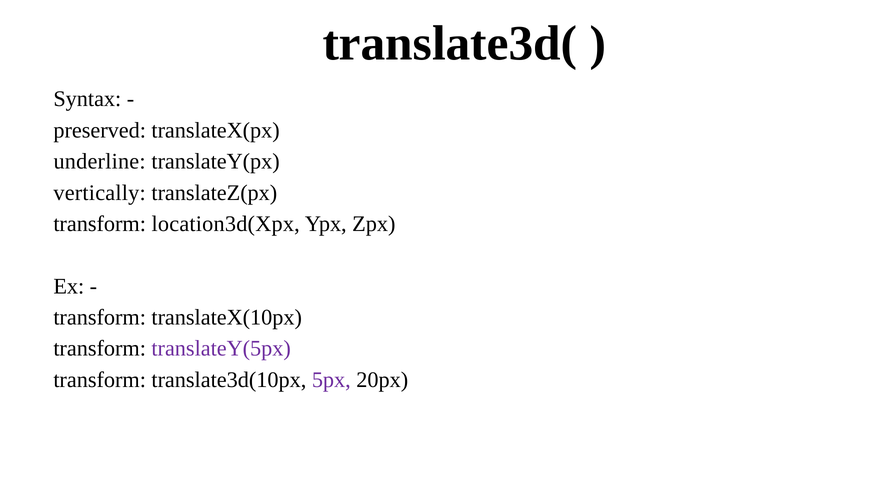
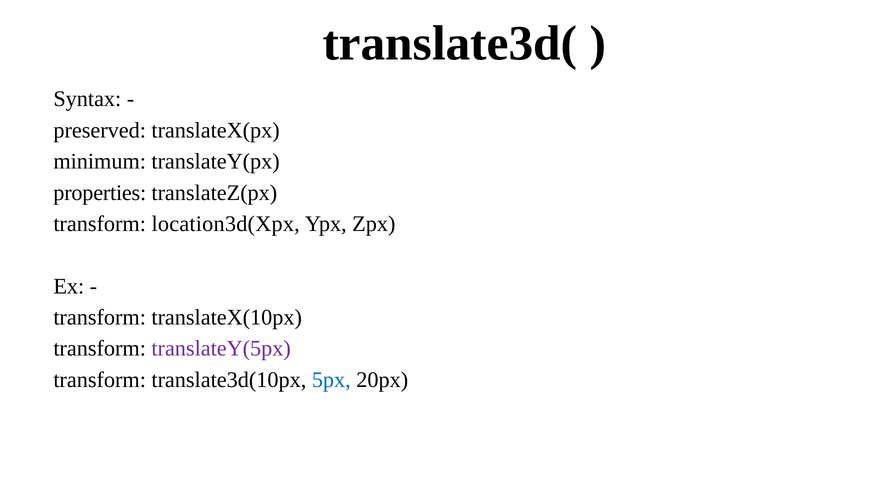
underline: underline -> minimum
vertically: vertically -> properties
5px colour: purple -> blue
